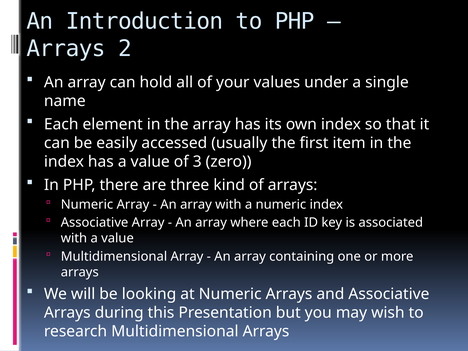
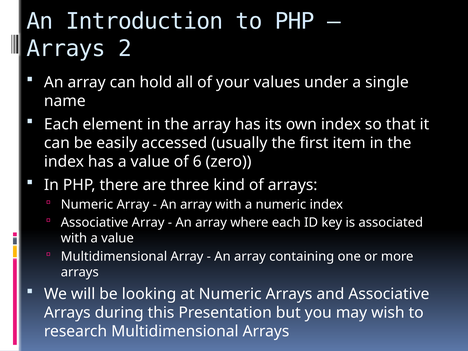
3: 3 -> 6
